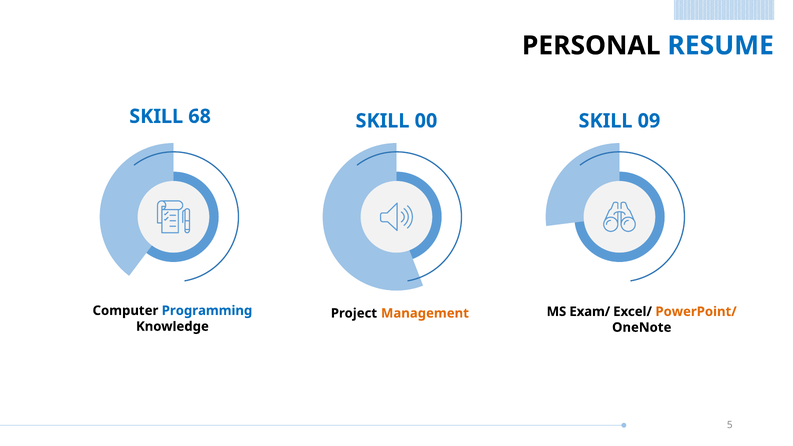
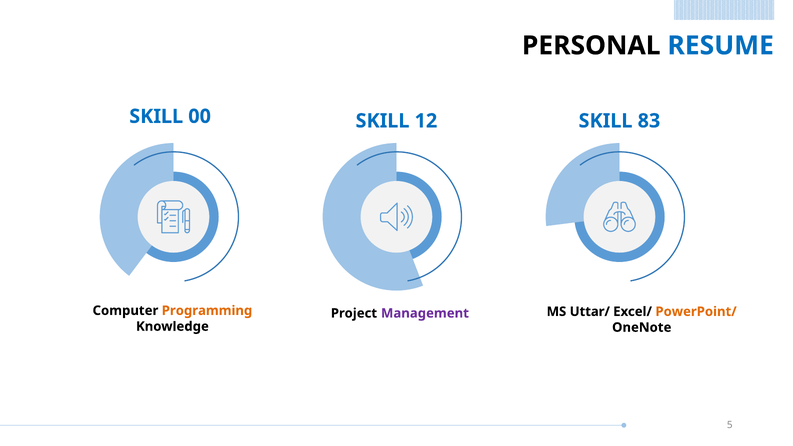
68: 68 -> 00
00: 00 -> 12
09: 09 -> 83
Programming colour: blue -> orange
Management colour: orange -> purple
Exam/: Exam/ -> Uttar/
